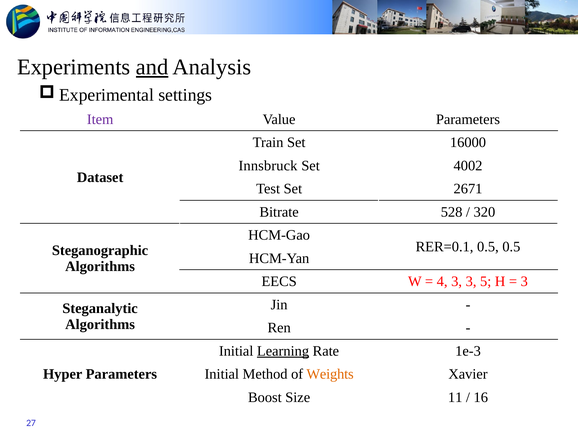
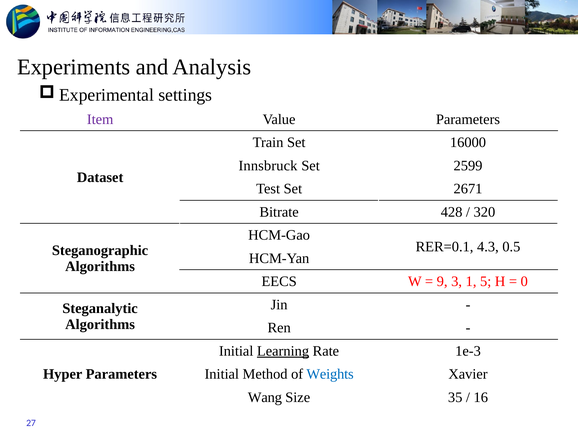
and underline: present -> none
4002: 4002 -> 2599
528: 528 -> 428
RER=0.1 0.5: 0.5 -> 4.3
4: 4 -> 9
3 3: 3 -> 1
3 at (524, 281): 3 -> 0
Weights colour: orange -> blue
Boost: Boost -> Wang
11: 11 -> 35
